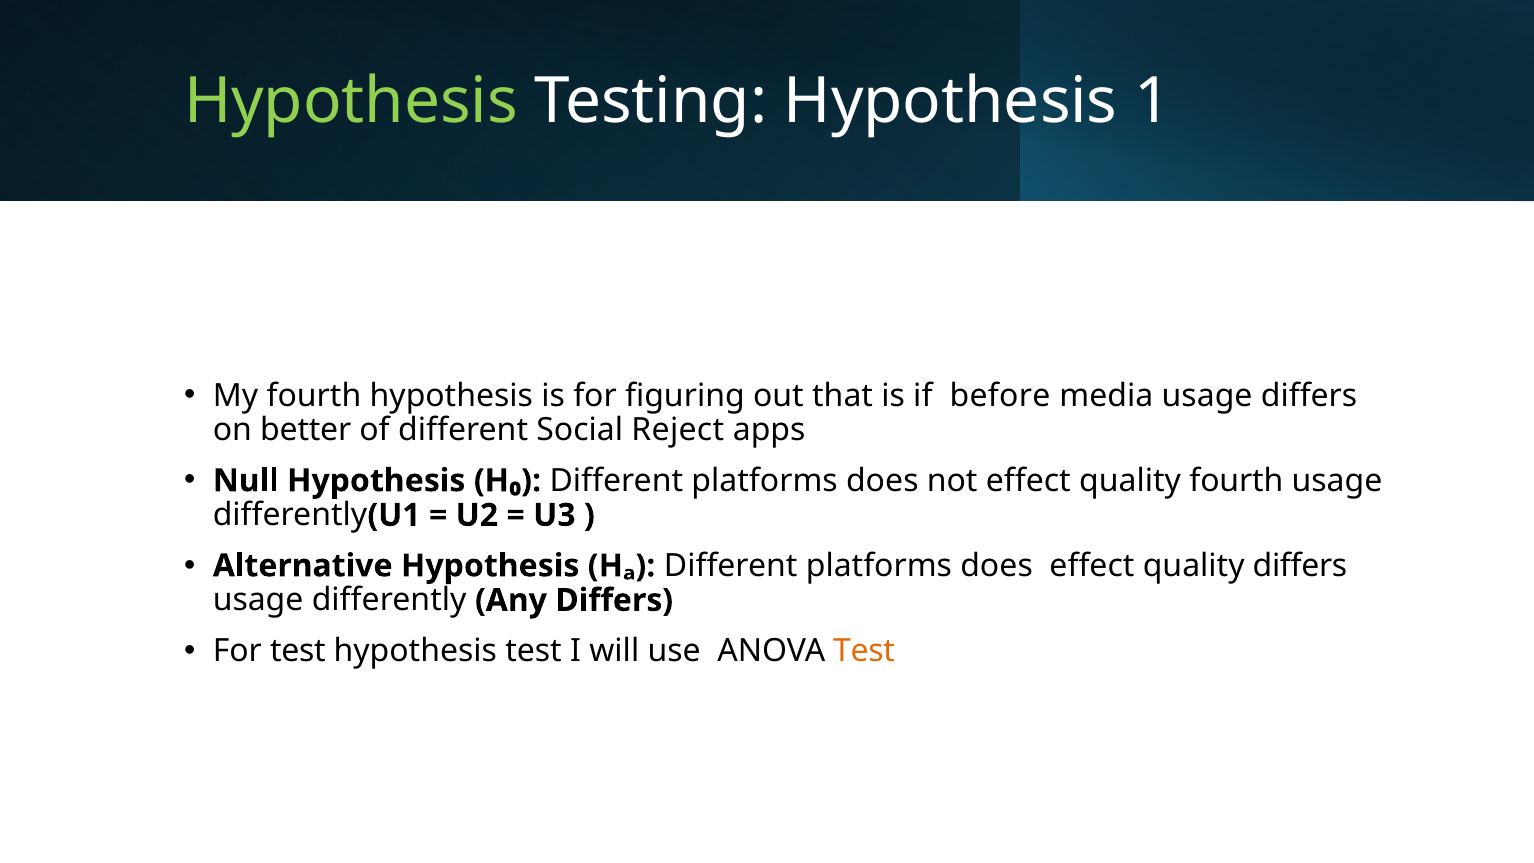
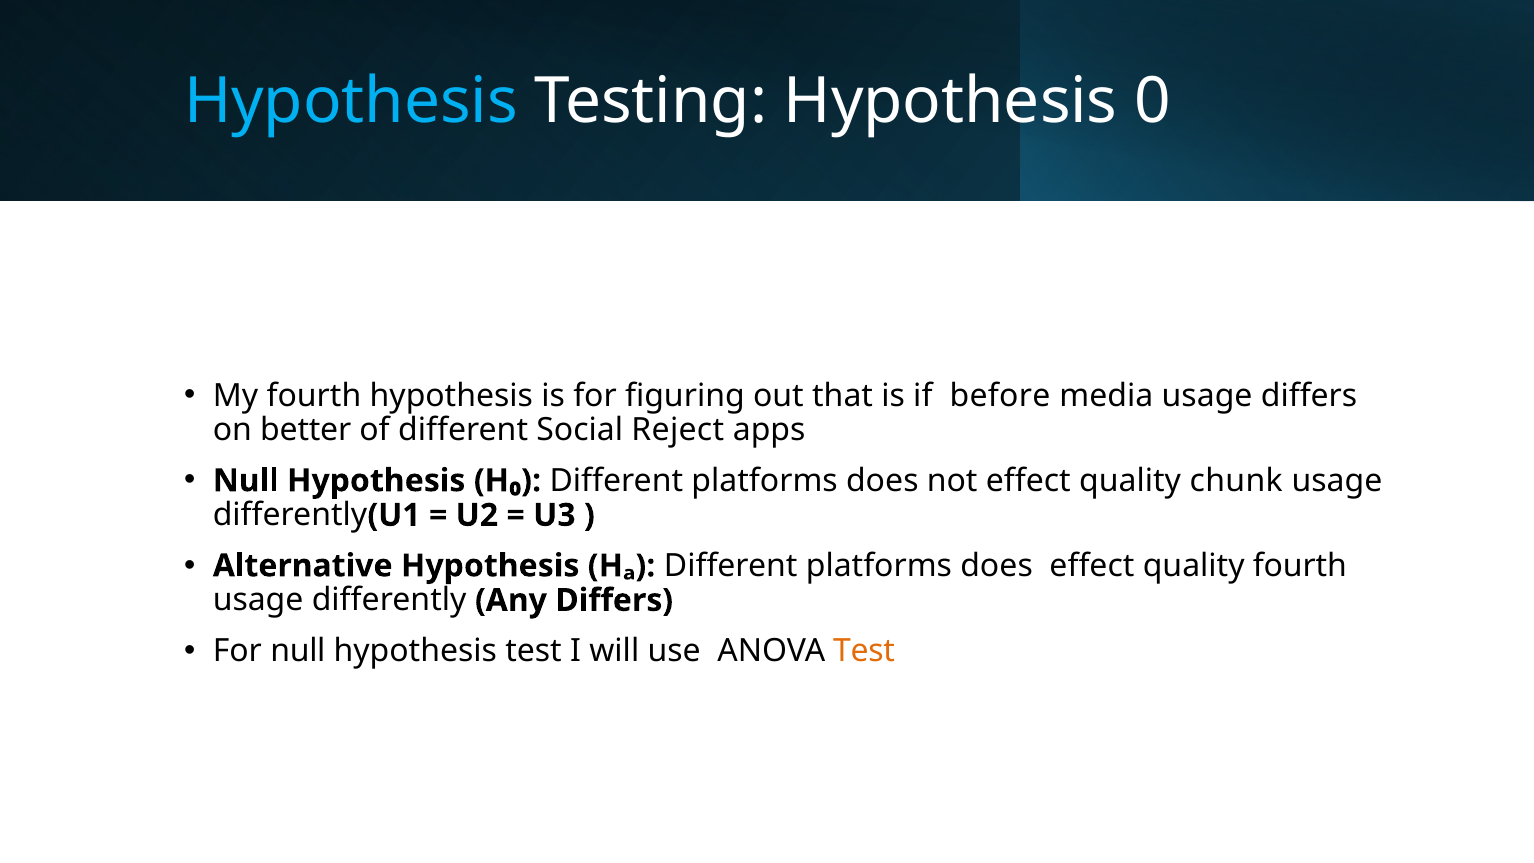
Hypothesis at (351, 102) colour: light green -> light blue
1: 1 -> 0
quality fourth: fourth -> chunk
quality differs: differs -> fourth
For test: test -> null
